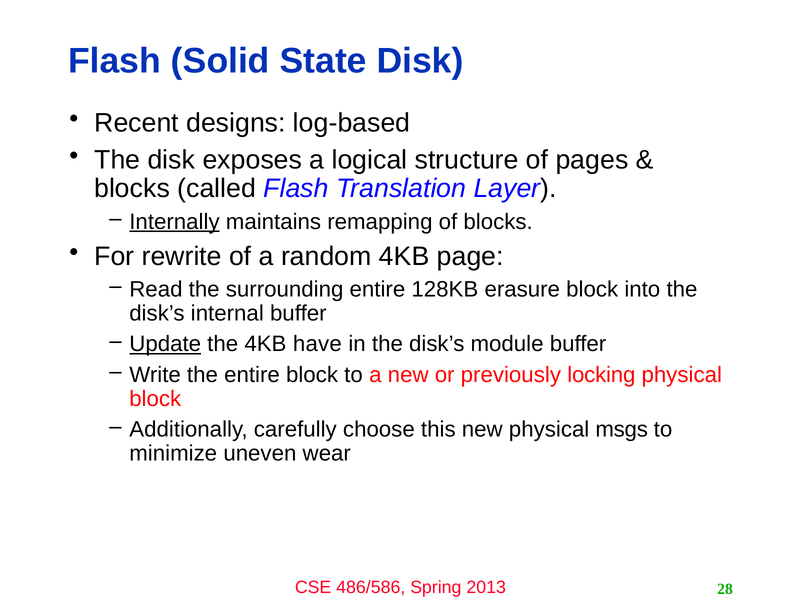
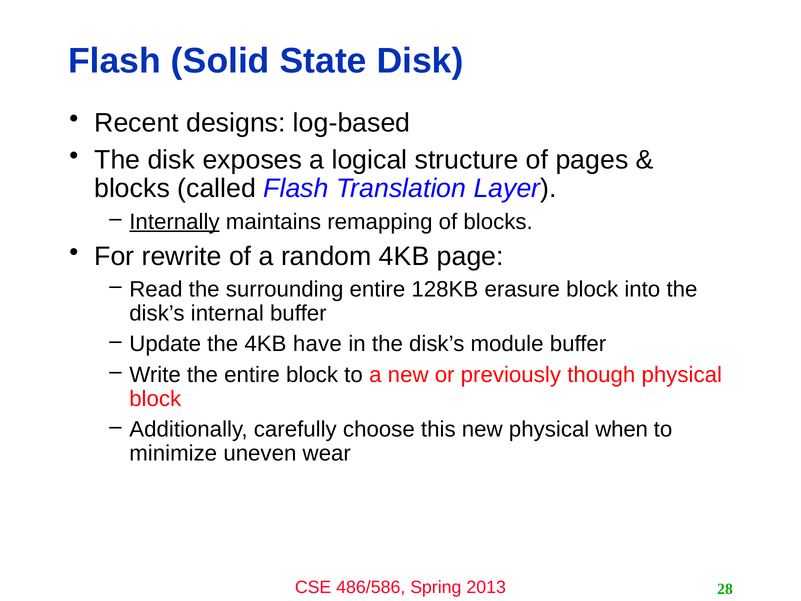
Update underline: present -> none
locking: locking -> though
msgs: msgs -> when
